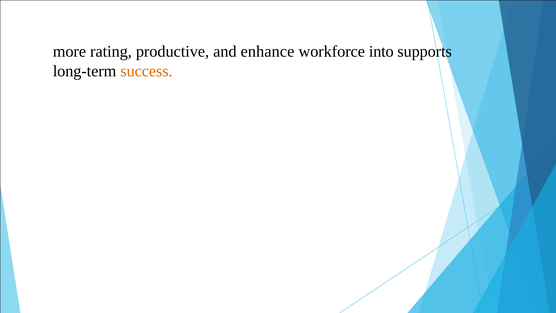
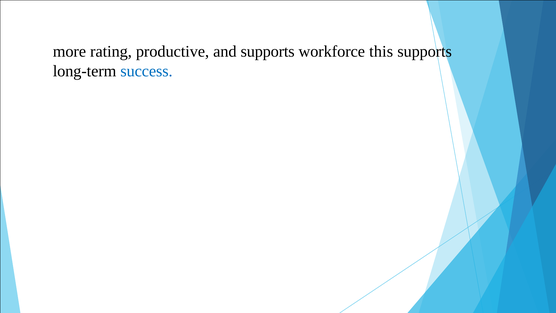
and enhance: enhance -> supports
into: into -> this
success colour: orange -> blue
